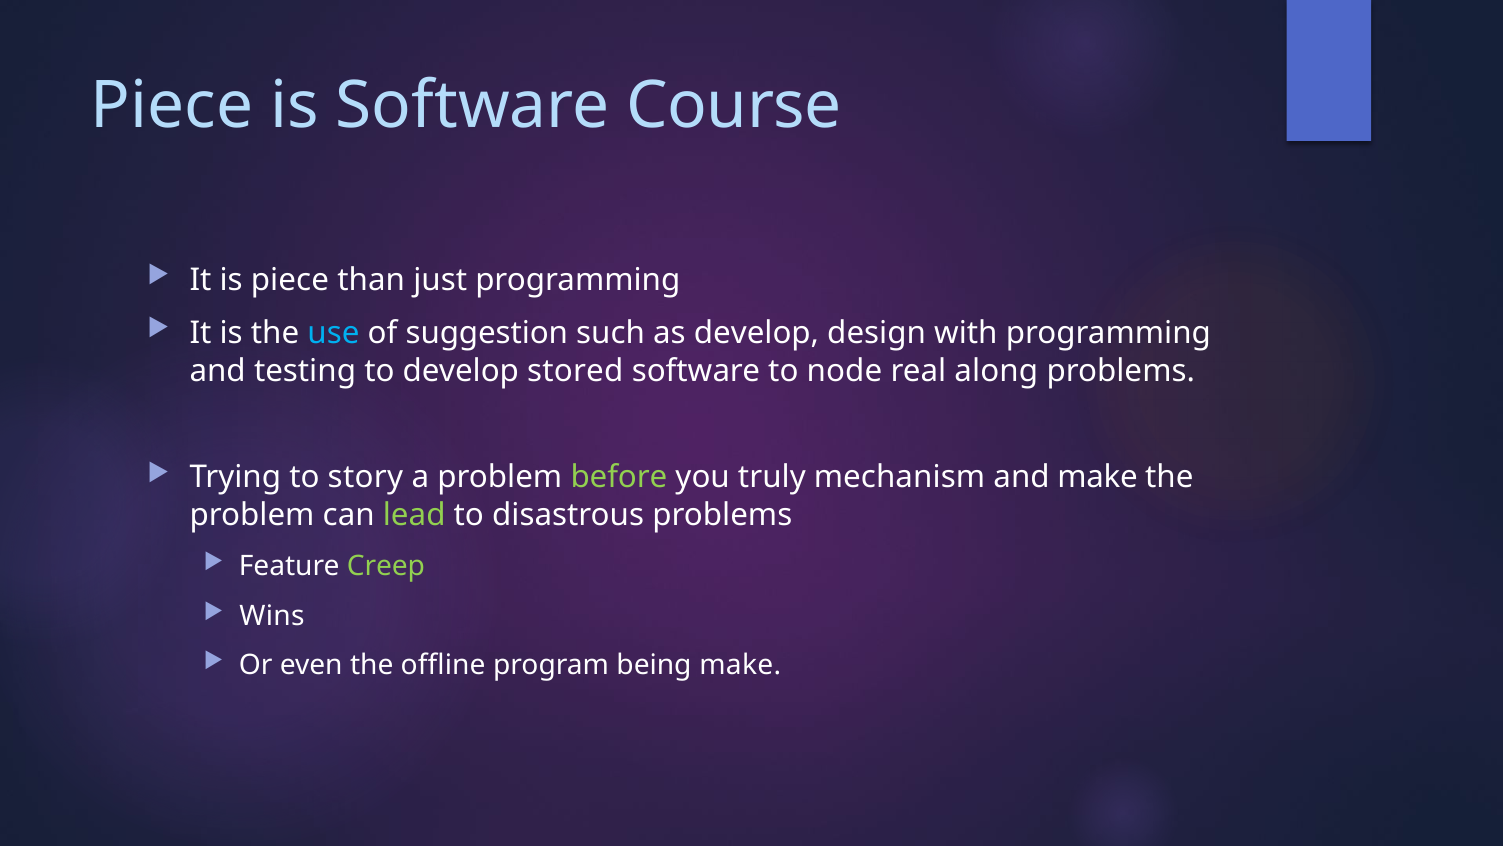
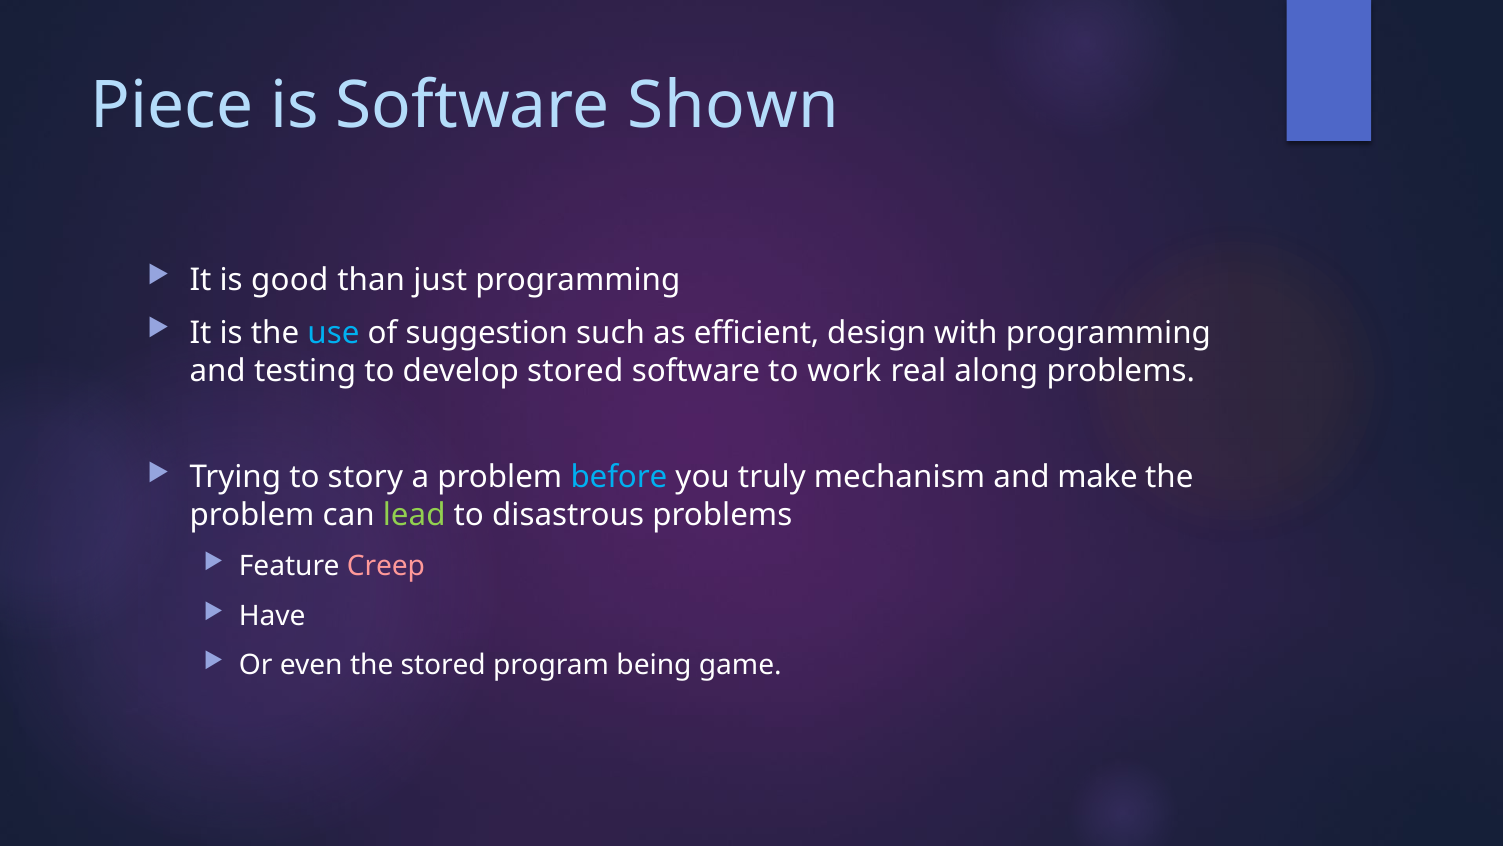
Course: Course -> Shown
is piece: piece -> good
as develop: develop -> efficient
node: node -> work
before colour: light green -> light blue
Creep colour: light green -> pink
Wins: Wins -> Have
the offline: offline -> stored
being make: make -> game
